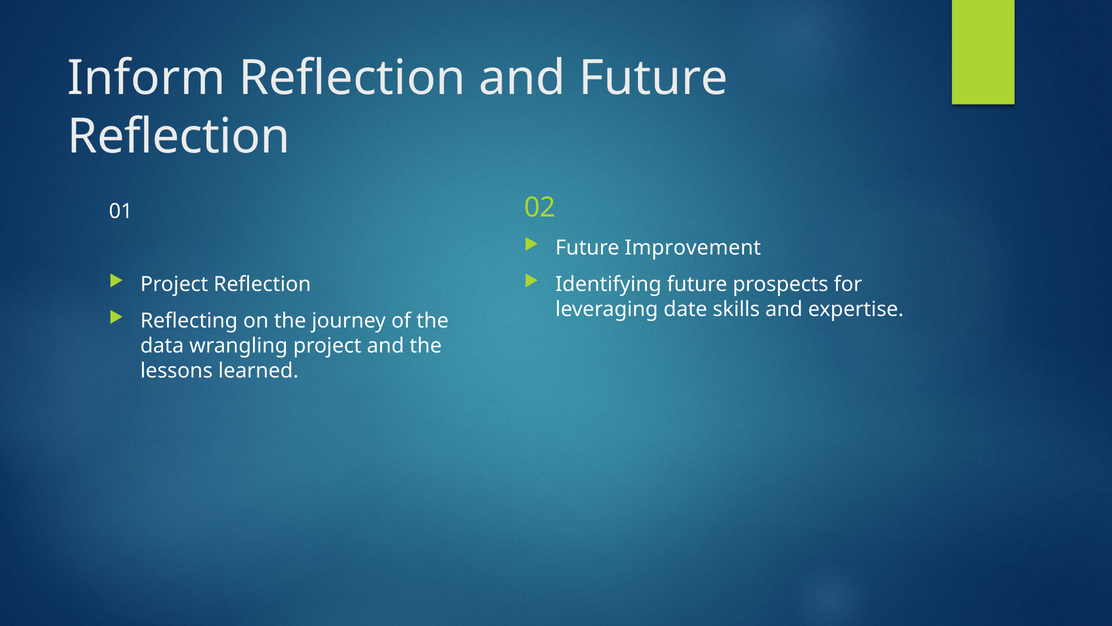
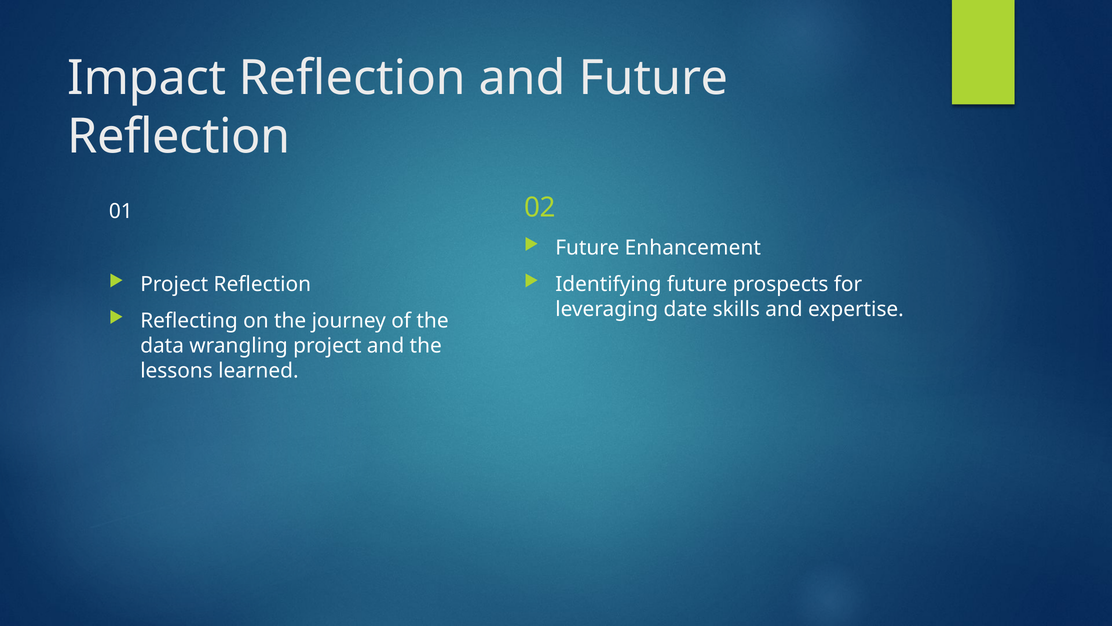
Inform: Inform -> Impact
Improvement: Improvement -> Enhancement
